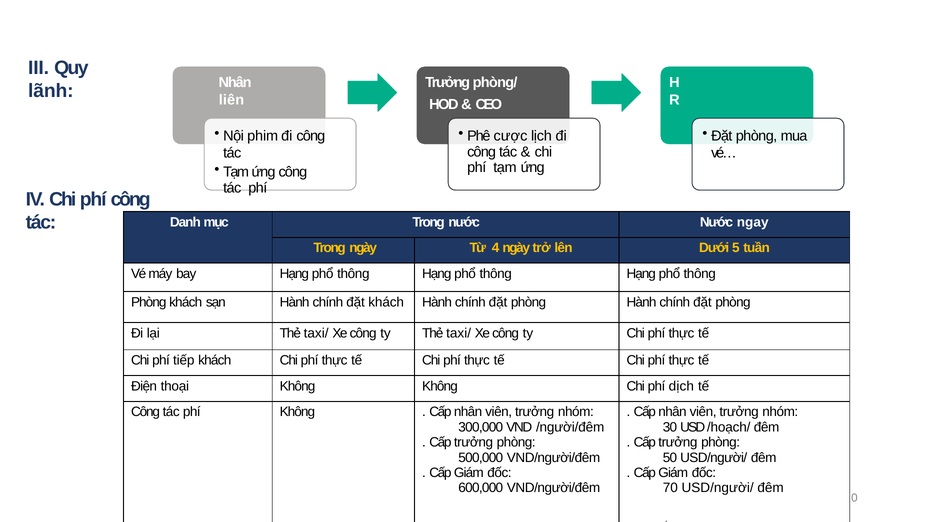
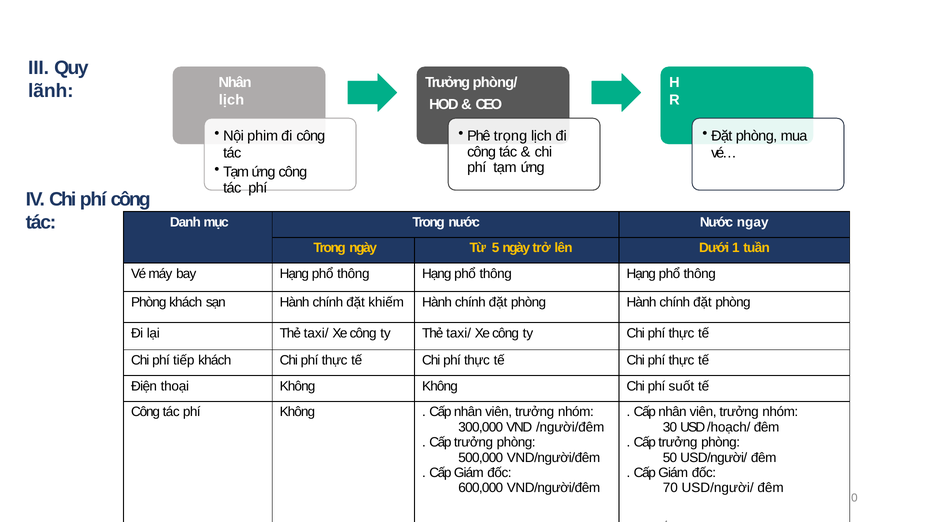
liên at (231, 100): liên -> lịch
cược: cược -> trọng
Từ 4: 4 -> 5
5: 5 -> 1
đặt khách: khách -> khiếm
dịch: dịch -> suốt
